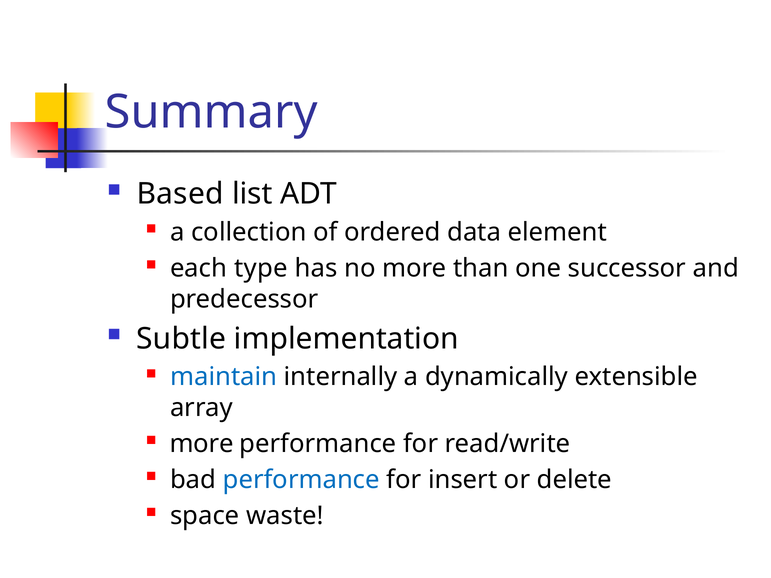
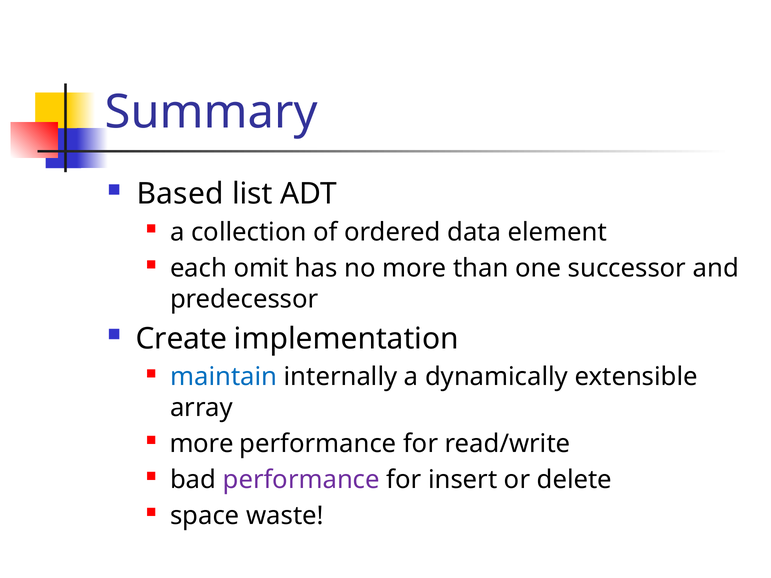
type: type -> omit
Subtle: Subtle -> Create
performance at (301, 480) colour: blue -> purple
